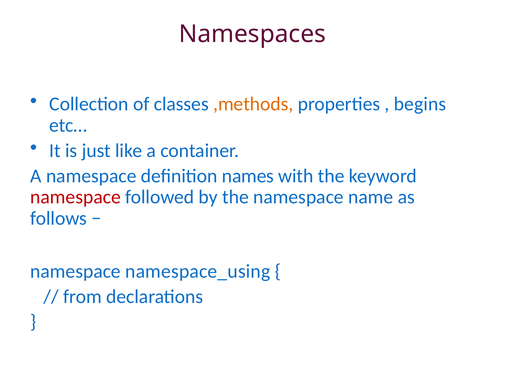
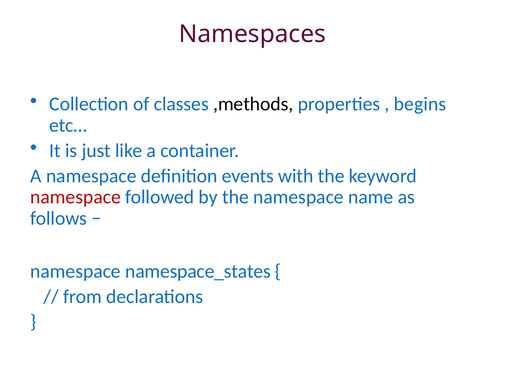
,methods colour: orange -> black
names: names -> events
namespace_using: namespace_using -> namespace_states
